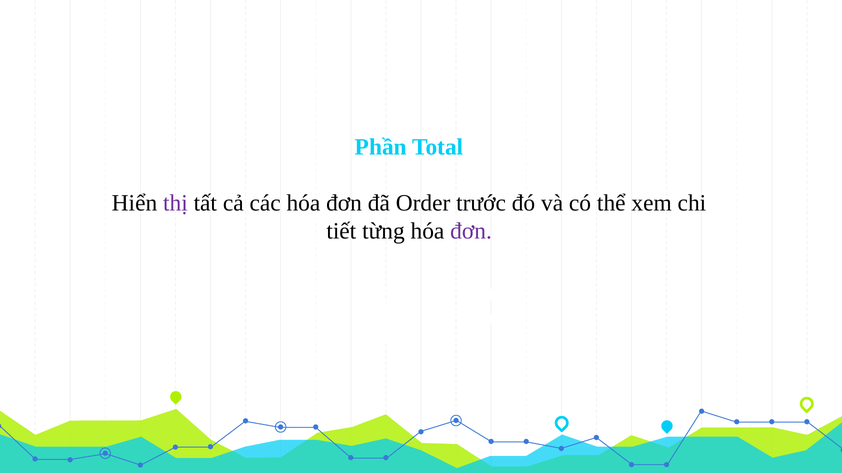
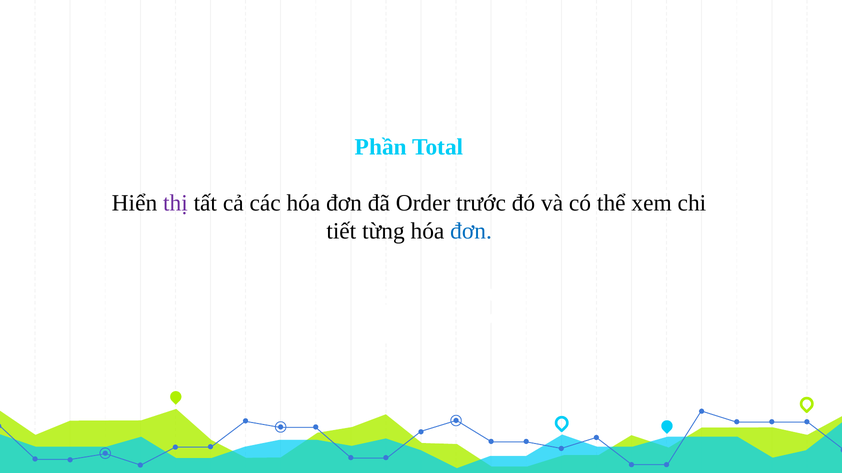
đơn at (471, 231) colour: purple -> blue
